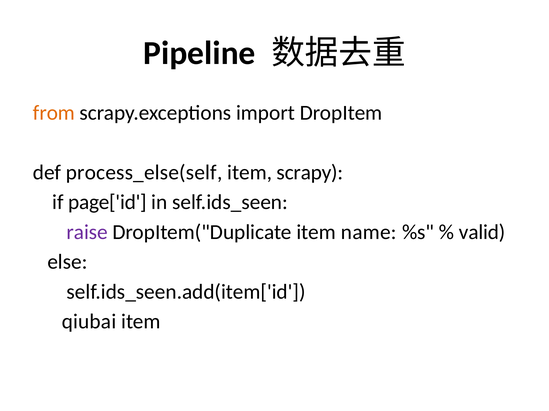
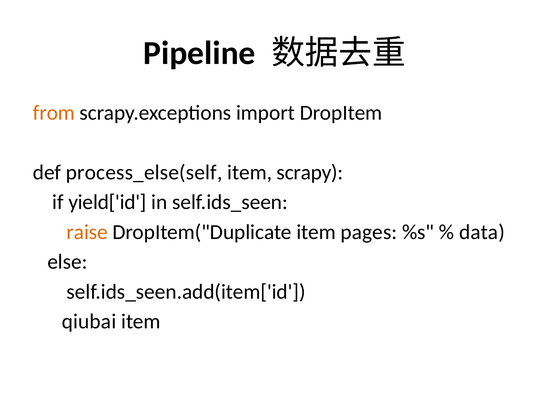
page['id: page['id -> yield['id
raise colour: purple -> orange
name: name -> pages
valid: valid -> data
